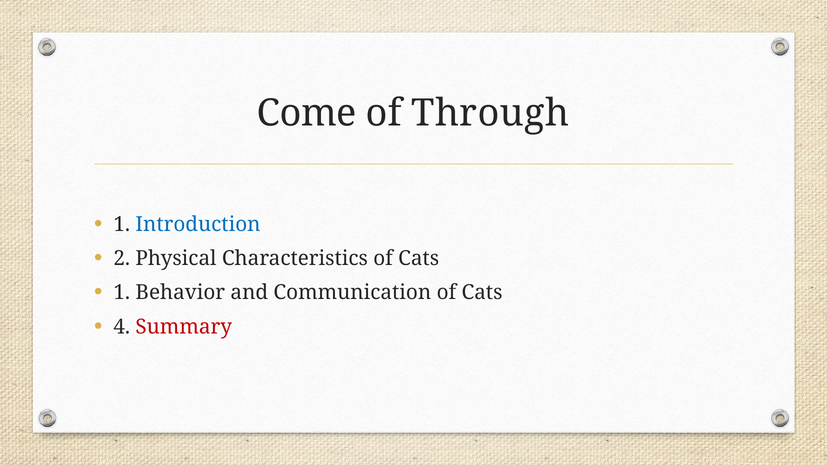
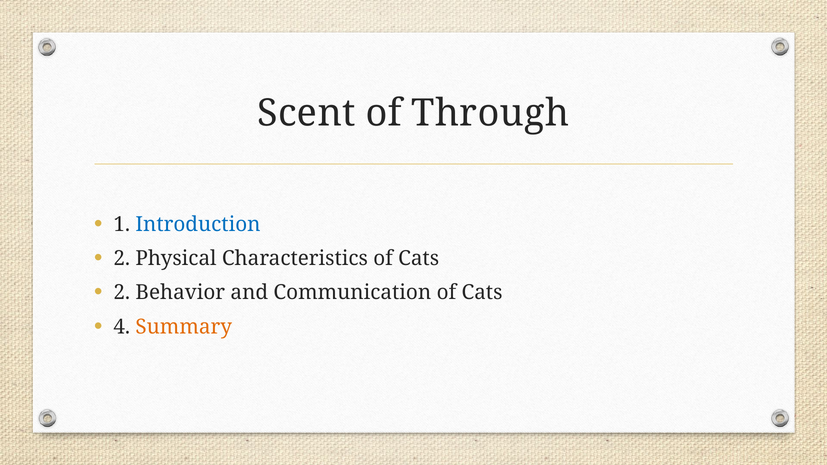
Come: Come -> Scent
1 at (122, 293): 1 -> 2
Summary colour: red -> orange
